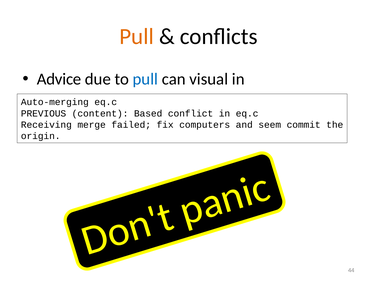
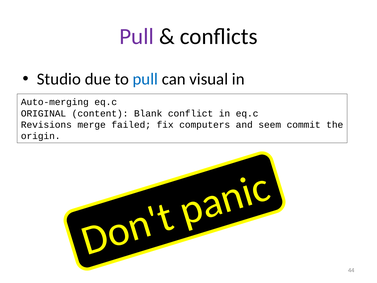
Pull at (137, 36) colour: orange -> purple
Advice: Advice -> Studio
PREVIOUS: PREVIOUS -> ORIGINAL
Based: Based -> Blank
Receiving: Receiving -> Revisions
